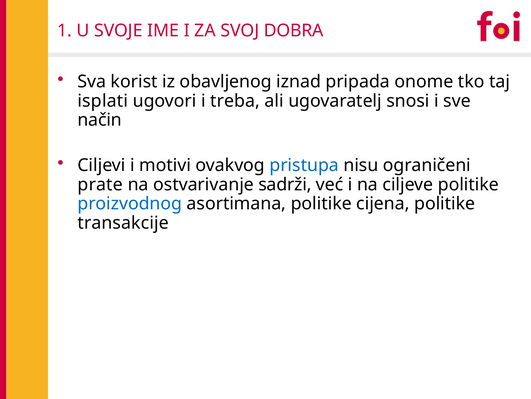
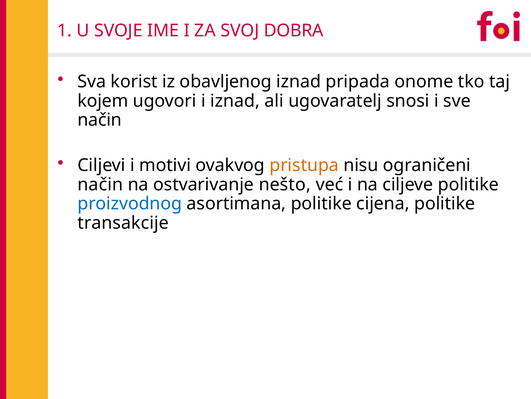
isplati: isplati -> kojem
i treba: treba -> iznad
pristupa colour: blue -> orange
prate at (100, 184): prate -> način
sadrži: sadrži -> nešto
